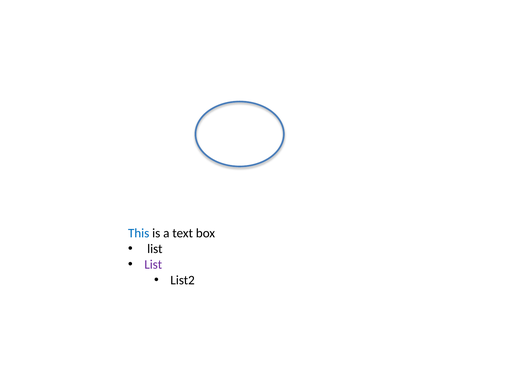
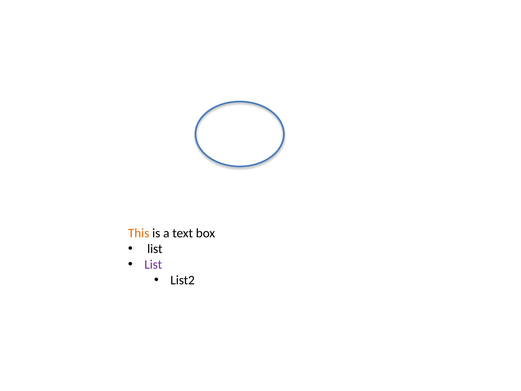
This colour: blue -> orange
